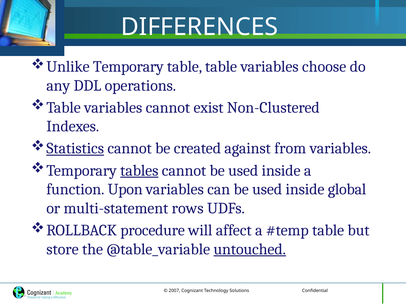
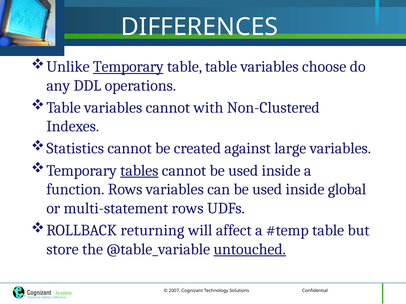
Temporary at (128, 67) underline: none -> present
exist: exist -> with
Statistics underline: present -> none
from: from -> large
function Upon: Upon -> Rows
procedure: procedure -> returning
